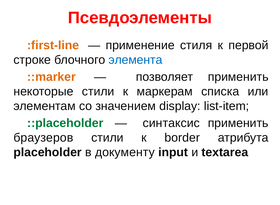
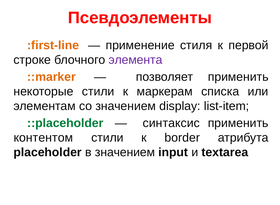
элемента colour: blue -> purple
браузеров: браузеров -> контентом
в документу: документу -> значением
